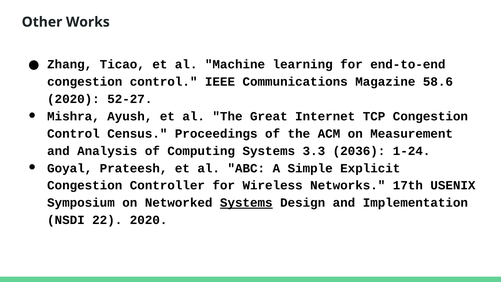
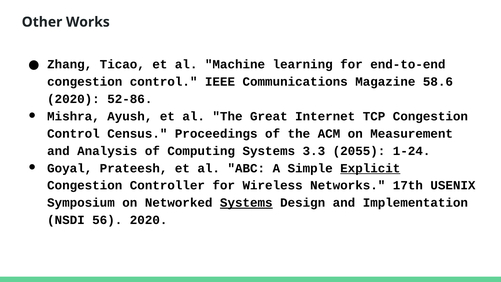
52-27: 52-27 -> 52-86
2036: 2036 -> 2055
Explicit underline: none -> present
22: 22 -> 56
